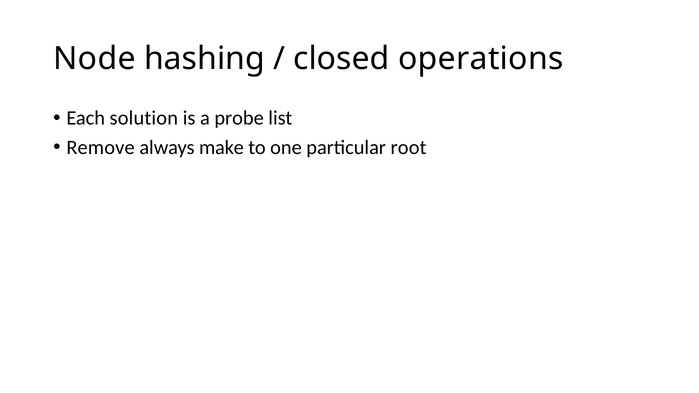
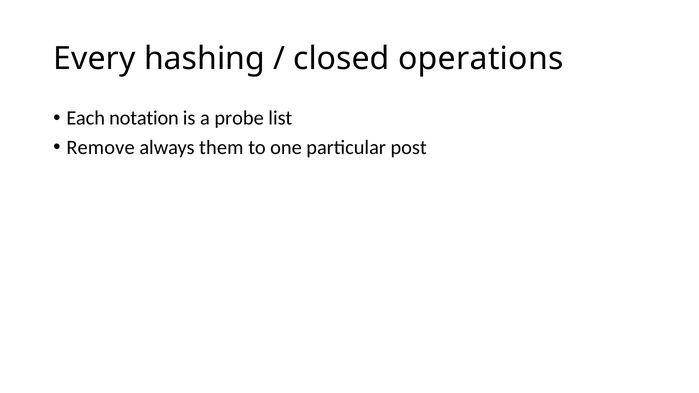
Node: Node -> Every
solution: solution -> notation
make: make -> them
root: root -> post
